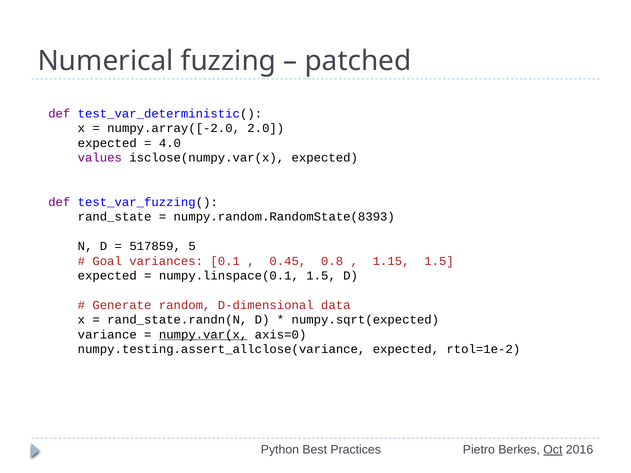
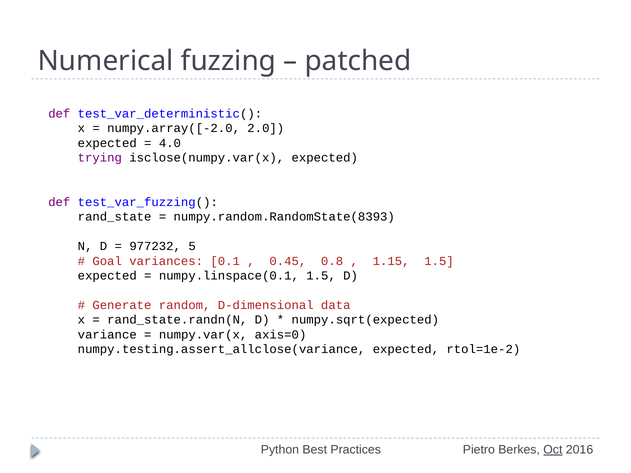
values: values -> trying
517859: 517859 -> 977232
numpy.var(x underline: present -> none
